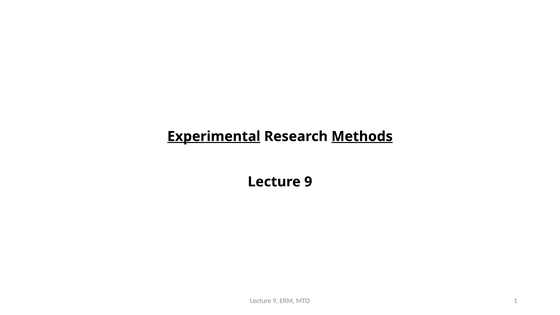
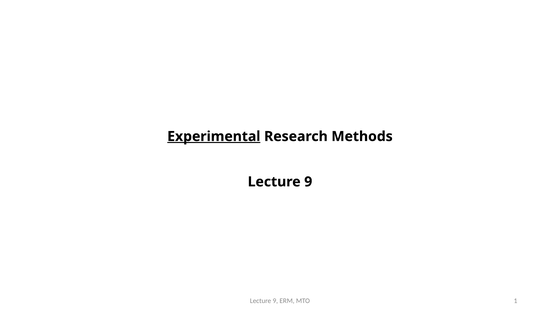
Methods underline: present -> none
